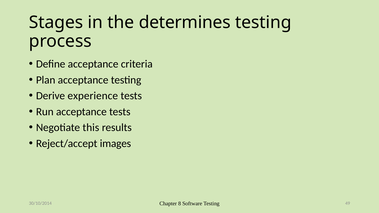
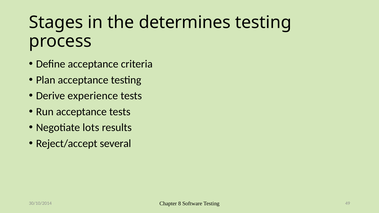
this: this -> lots
images: images -> several
